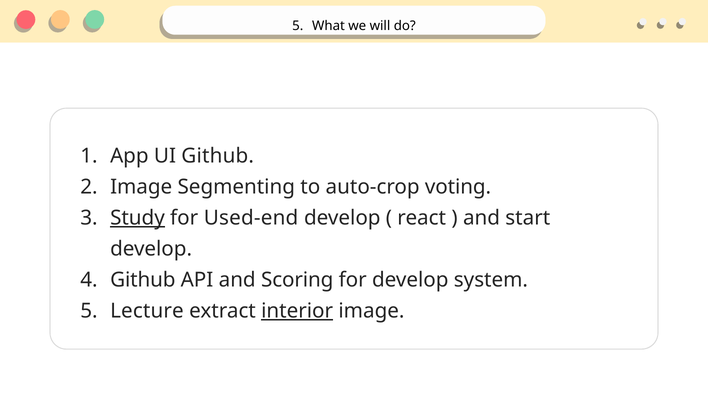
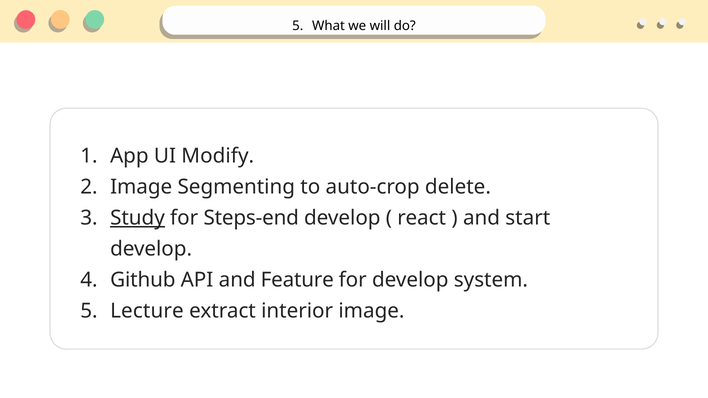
UI Github: Github -> Modify
voting: voting -> delete
Used-end: Used-end -> Steps-end
Scoring: Scoring -> Feature
interior underline: present -> none
